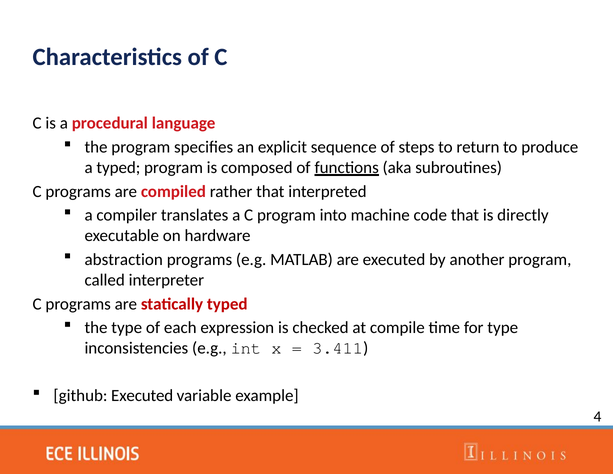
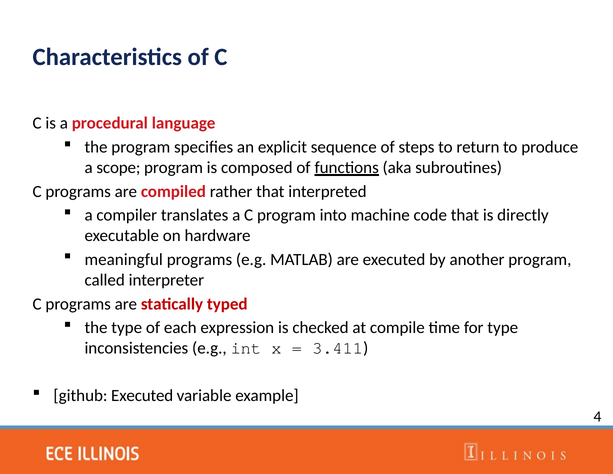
a typed: typed -> scope
abstraction: abstraction -> meaningful
